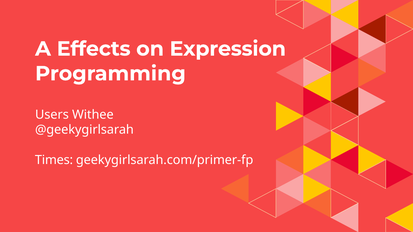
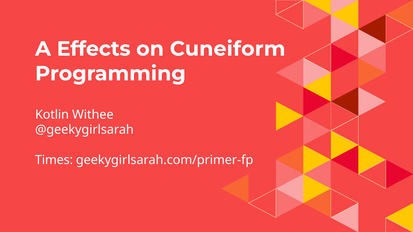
Expression: Expression -> Cuneiform
Users: Users -> Kotlin
